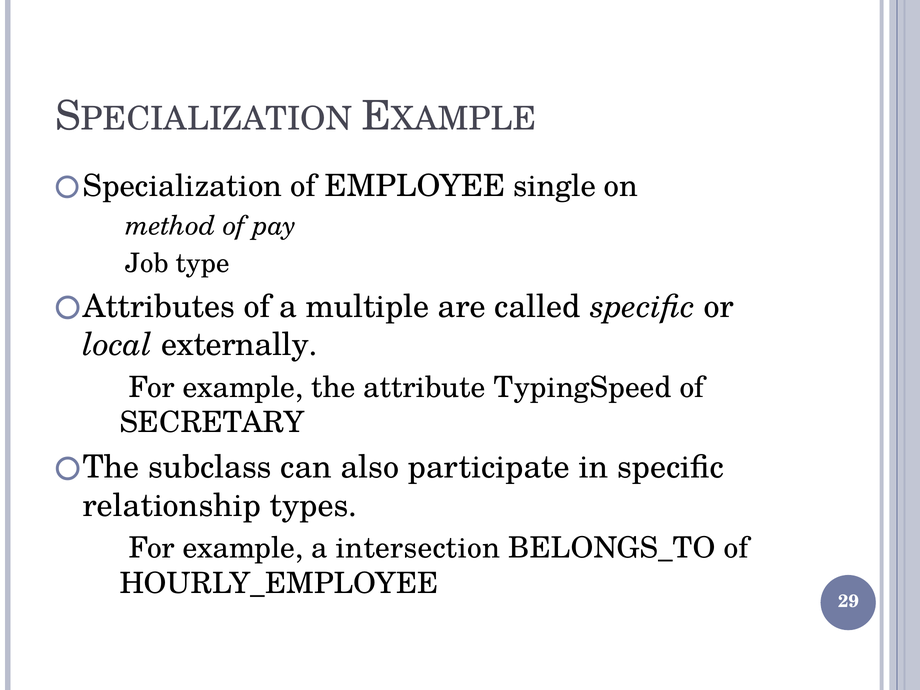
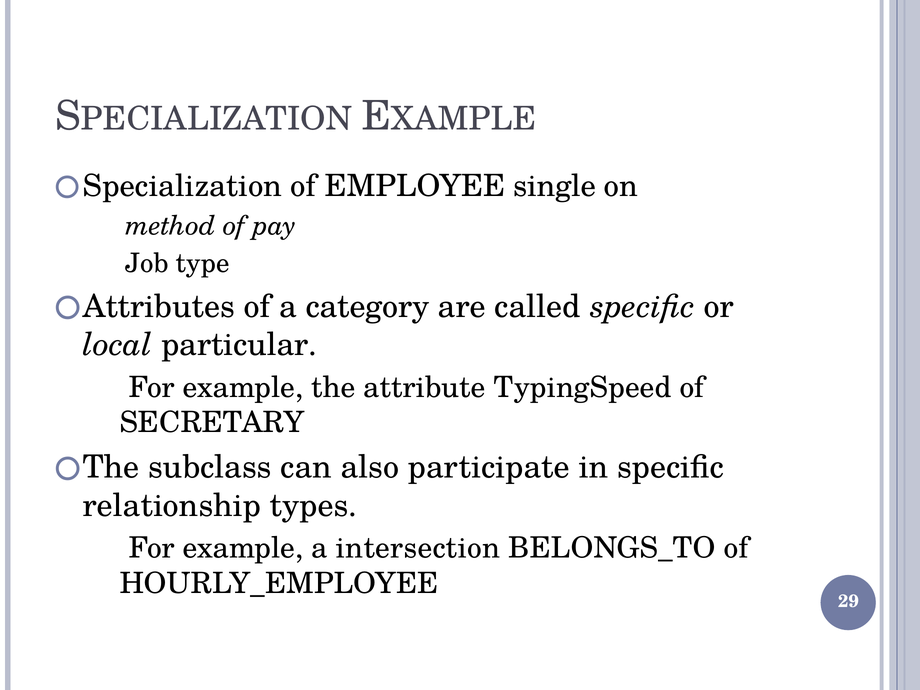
multiple: multiple -> category
externally: externally -> particular
